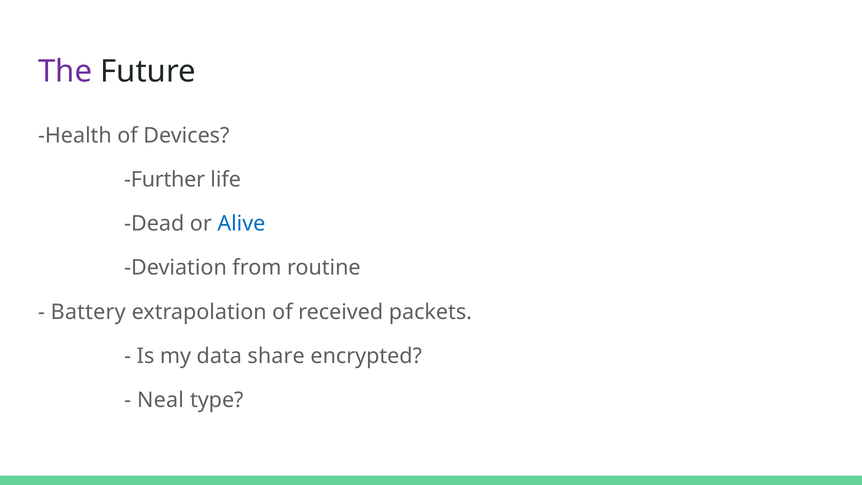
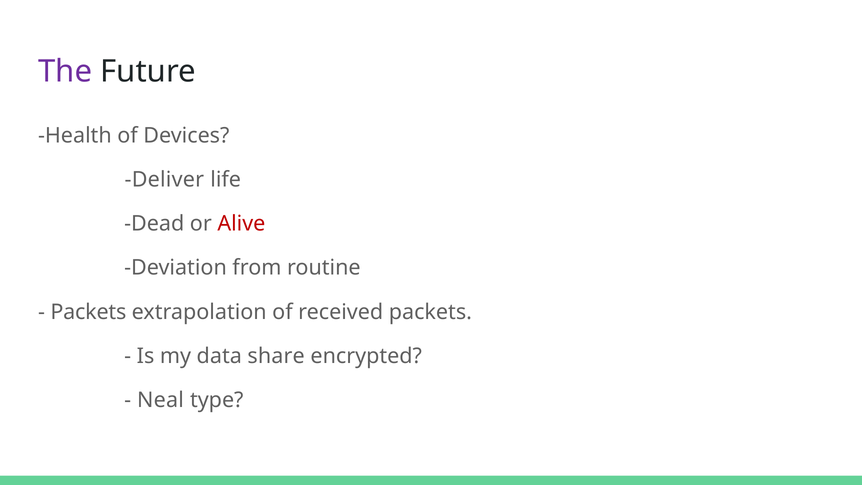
Further: Further -> Deliver
Alive colour: blue -> red
Battery at (88, 312): Battery -> Packets
